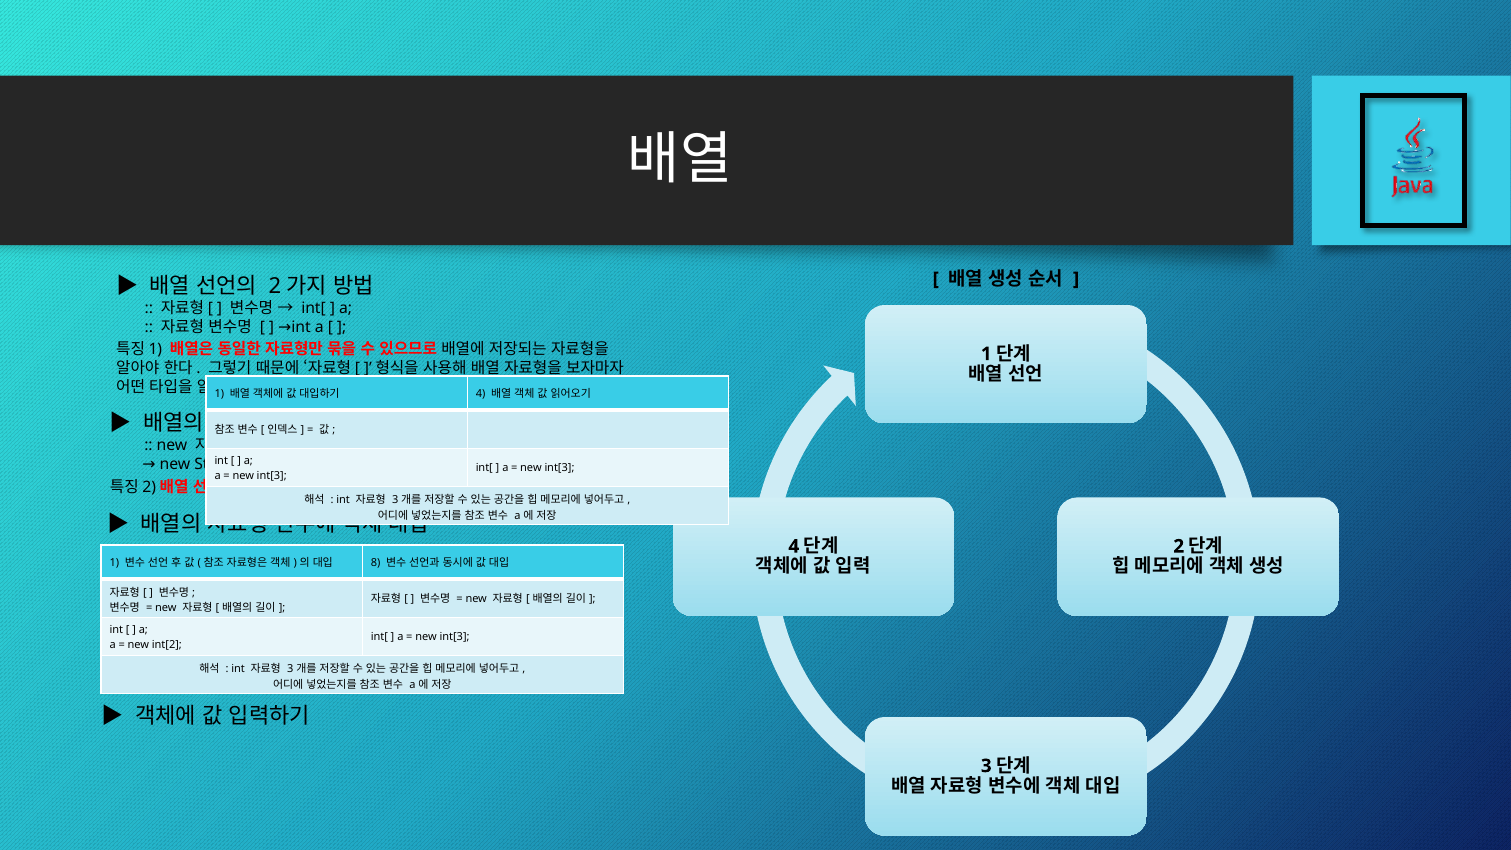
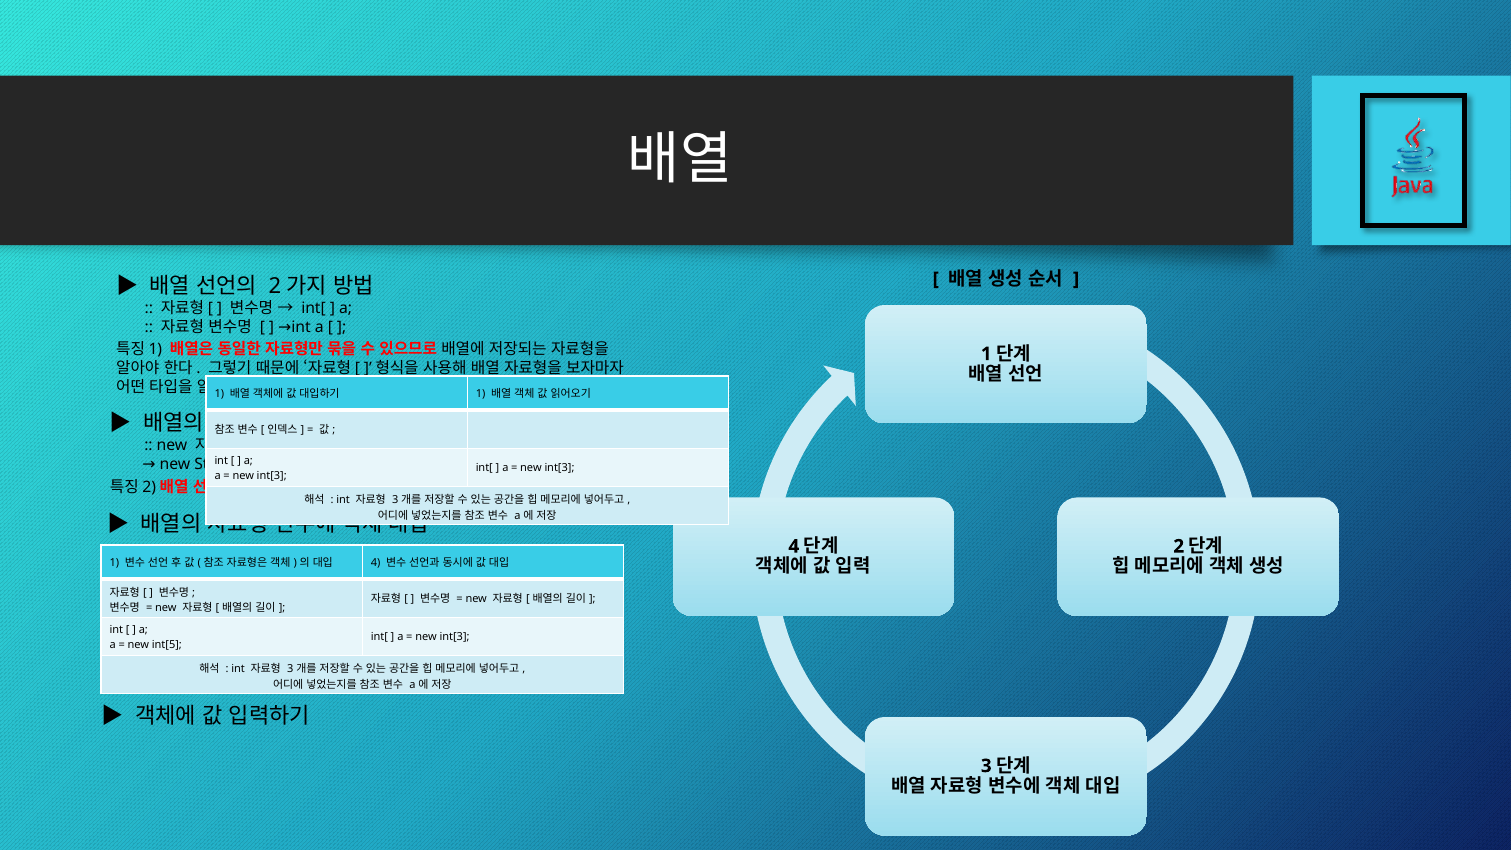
4 at (481, 394): 4 -> 1
8 at (376, 563): 8 -> 4
int[2: int[2 -> int[5
